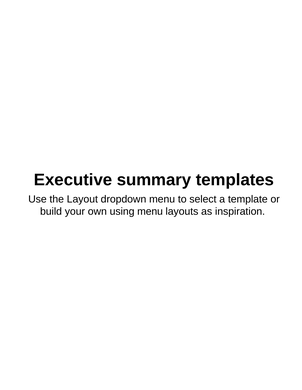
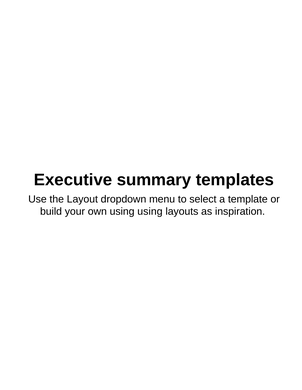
using menu: menu -> using
